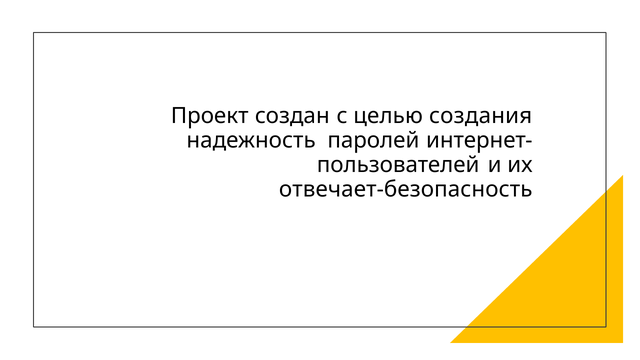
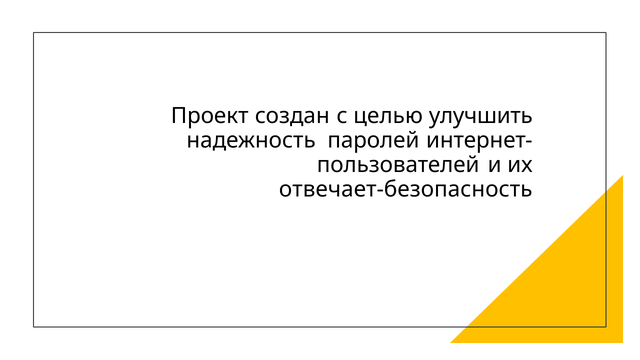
создания: создания -> улучшить
